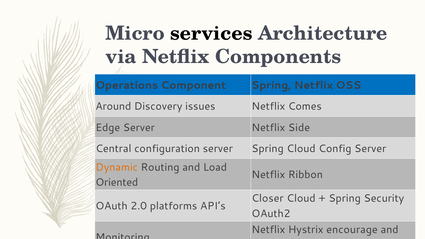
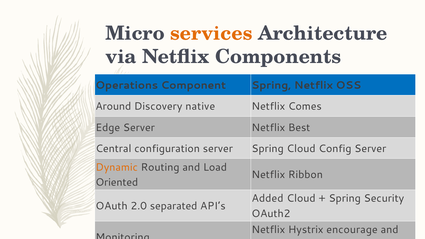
services colour: black -> orange
issues: issues -> native
Side: Side -> Best
Closer: Closer -> Added
platforms: platforms -> separated
